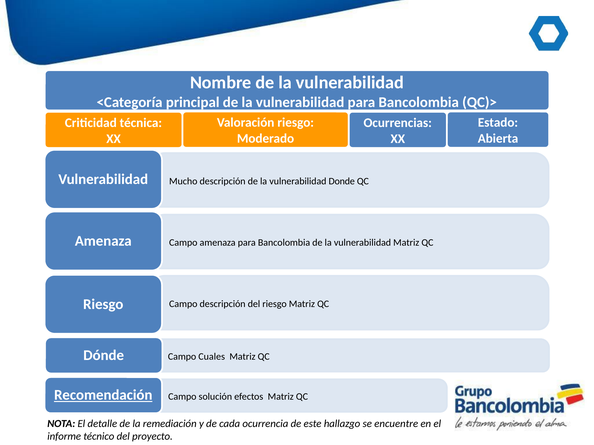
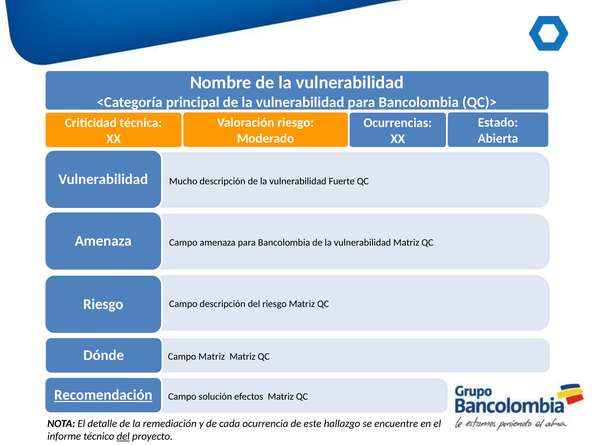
Donde: Donde -> Fuerte
Campo Cuales: Cuales -> Matriz
del at (123, 437) underline: none -> present
